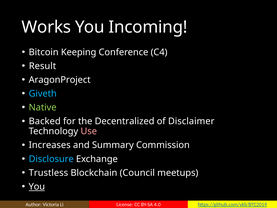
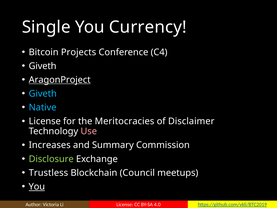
Works: Works -> Single
Incoming: Incoming -> Currency
Keeping: Keeping -> Projects
Result at (43, 66): Result -> Giveth
AragonProject underline: none -> present
Native colour: light green -> light blue
Backed at (45, 121): Backed -> License
Decentralized: Decentralized -> Meritocracies
Disclosure colour: light blue -> light green
